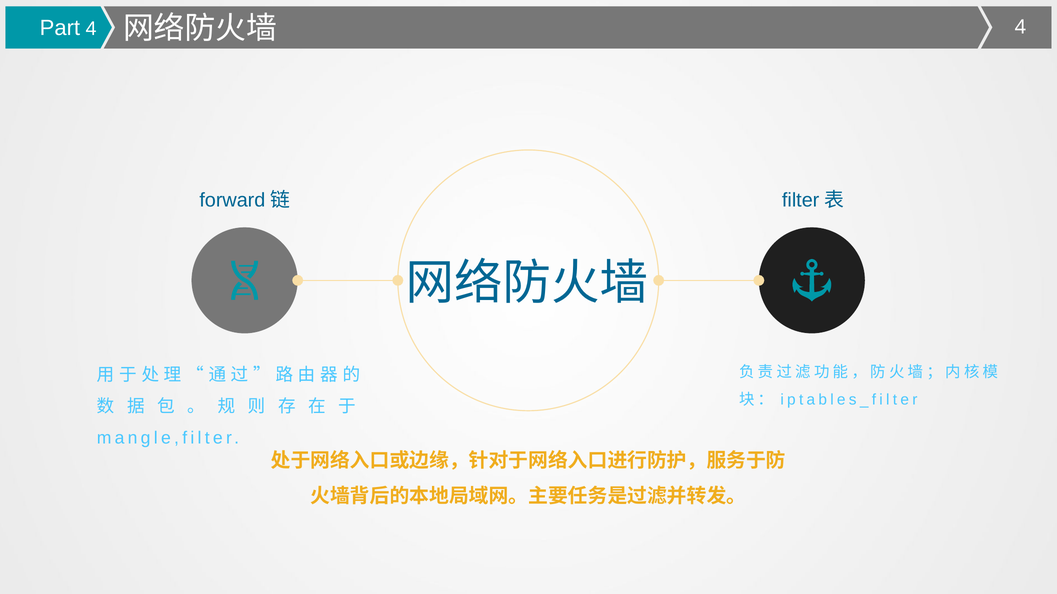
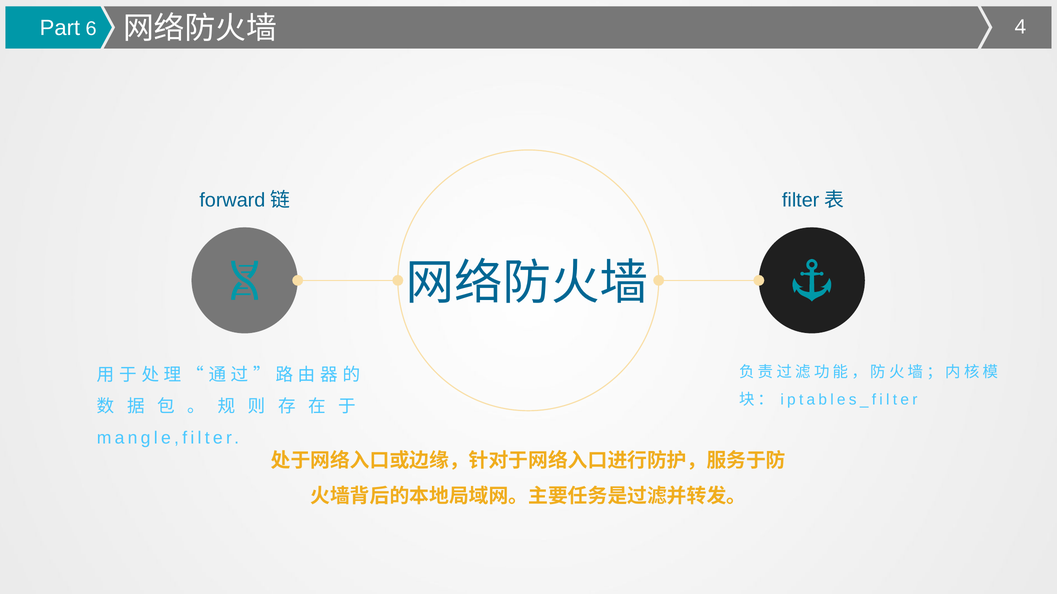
Part 4: 4 -> 6
